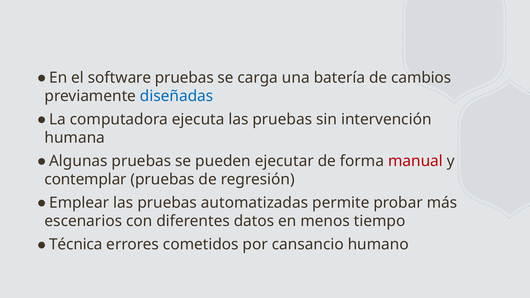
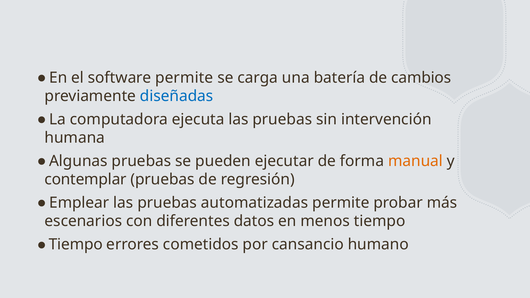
software pruebas: pruebas -> permite
manual colour: red -> orange
Técnica at (76, 245): Técnica -> Tiempo
